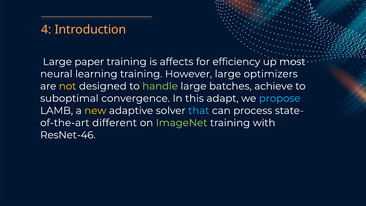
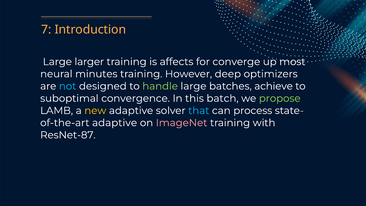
4: 4 -> 7
paper: paper -> larger
efficiency: efficiency -> converge
learning: learning -> minutes
However large: large -> deep
not colour: yellow -> light blue
adapt: adapt -> batch
propose colour: light blue -> light green
different at (115, 123): different -> adaptive
ImageNet colour: light green -> pink
ResNet-46: ResNet-46 -> ResNet-87
